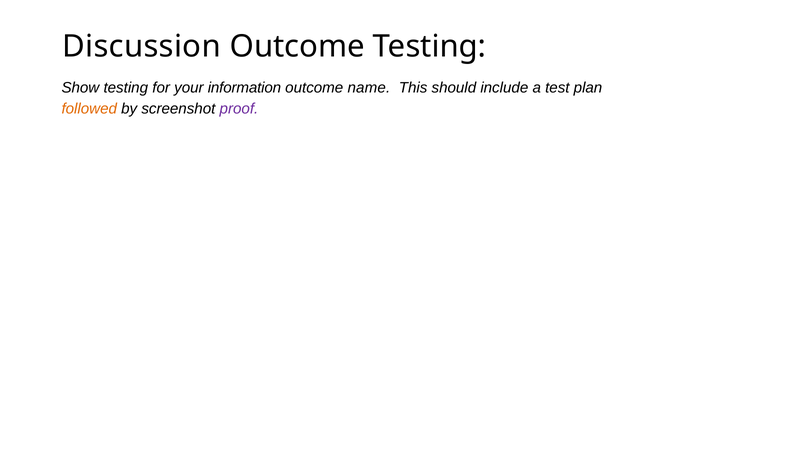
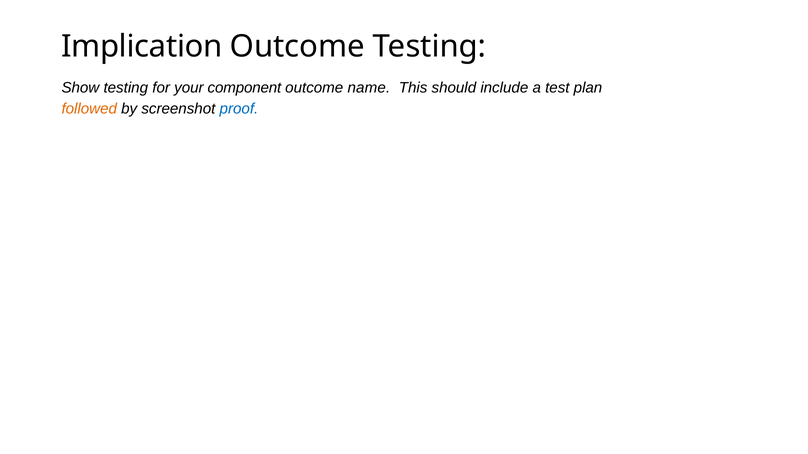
Discussion: Discussion -> Implication
information: information -> component
proof colour: purple -> blue
